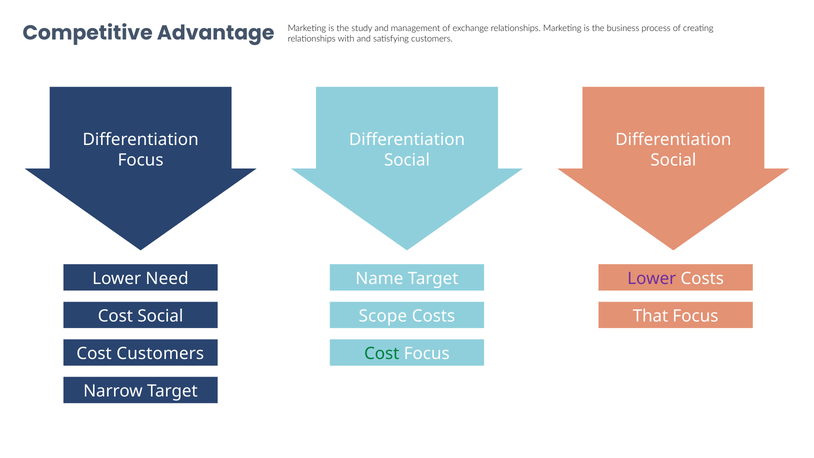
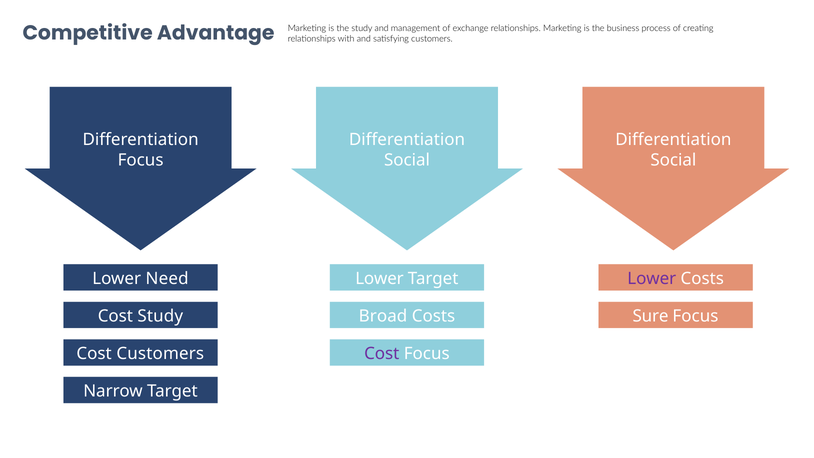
Name at (379, 279): Name -> Lower
Cost Social: Social -> Study
Scope: Scope -> Broad
That: That -> Sure
Cost at (382, 354) colour: green -> purple
